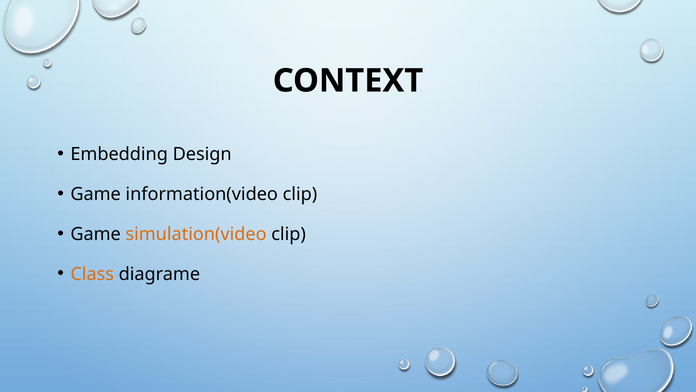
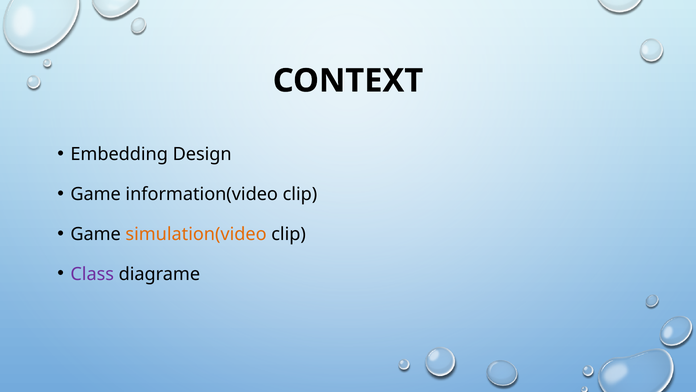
Class colour: orange -> purple
